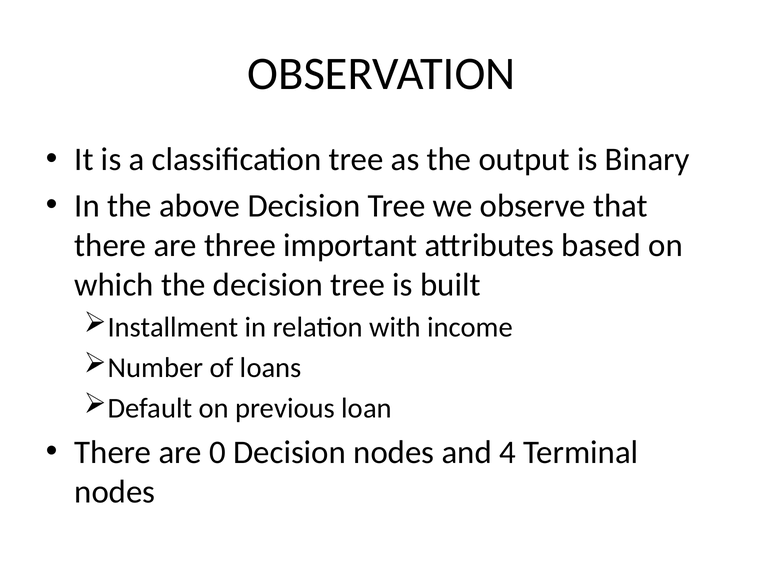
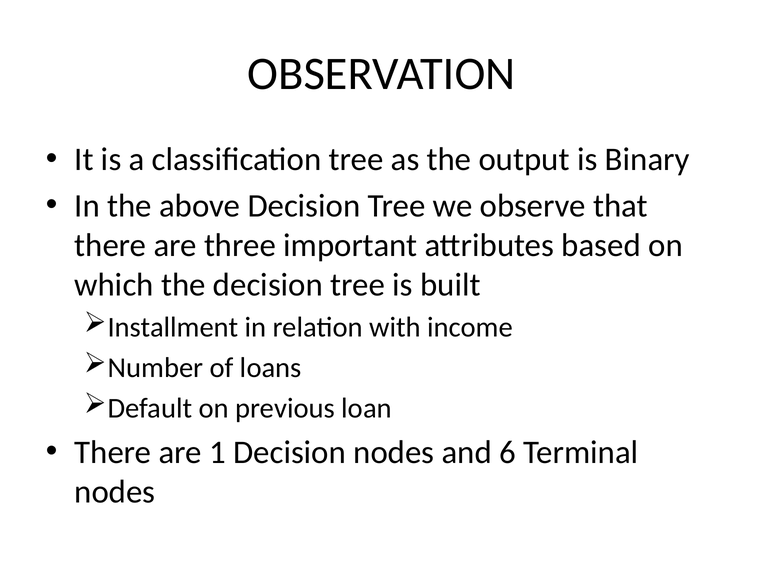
0: 0 -> 1
4: 4 -> 6
